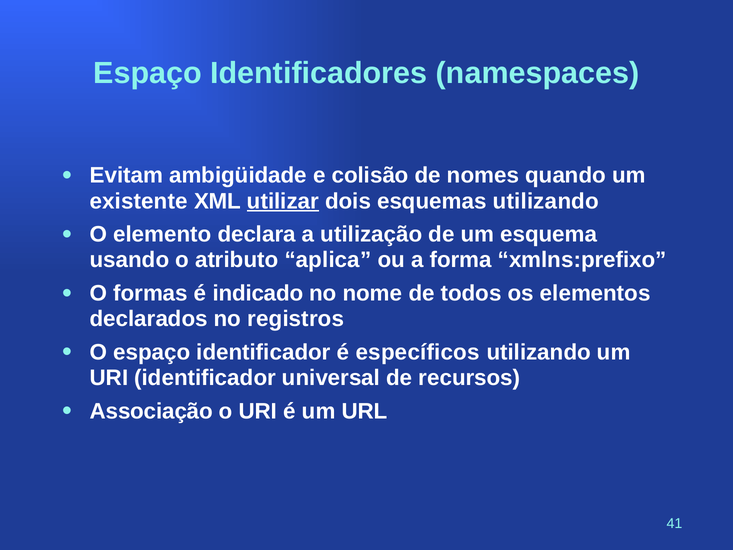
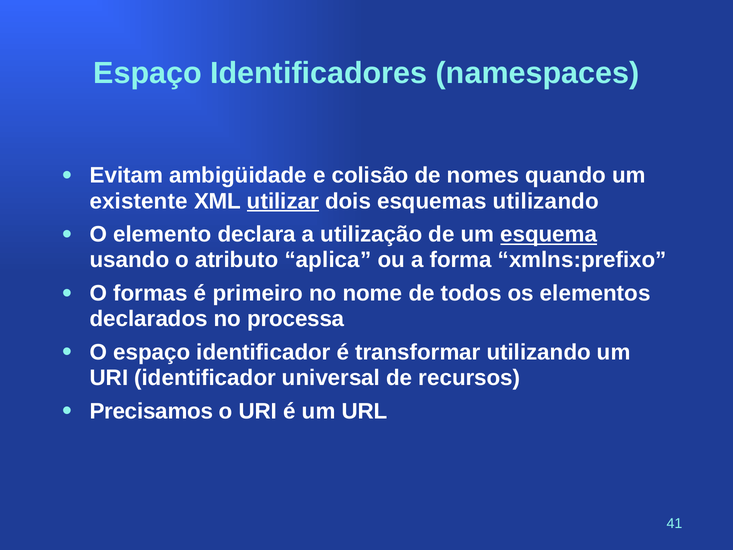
esquema underline: none -> present
indicado: indicado -> primeiro
registros: registros -> processa
específicos: específicos -> transformar
Associação: Associação -> Precisamos
